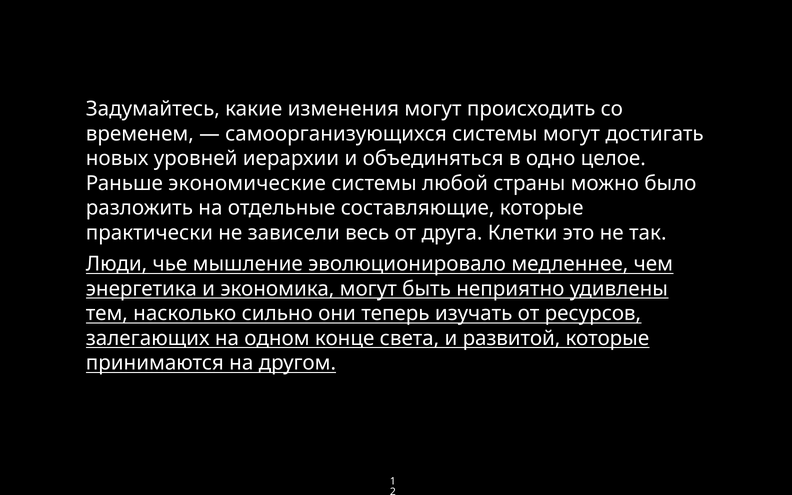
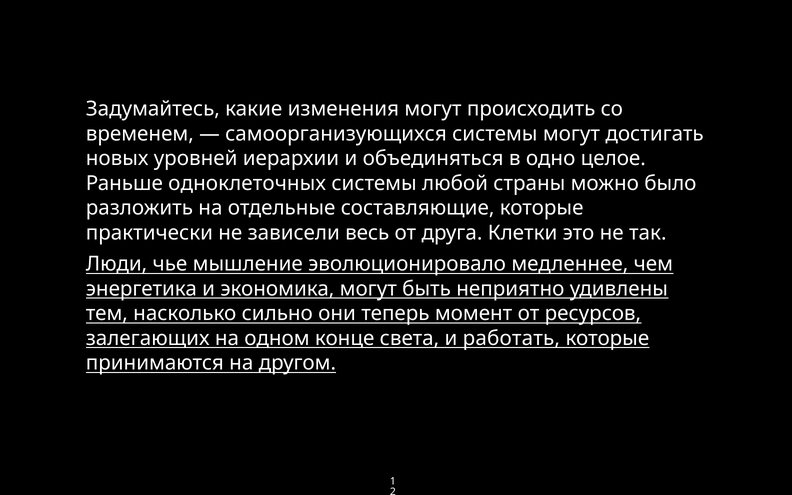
экономические: экономические -> одноклеточных
изучать: изучать -> момент
развитой: развитой -> работать
